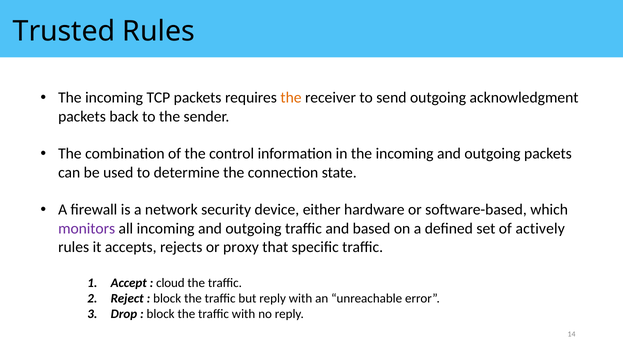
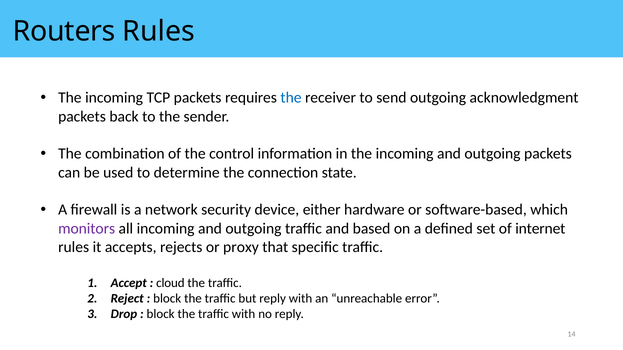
Trusted: Trusted -> Routers
the at (291, 98) colour: orange -> blue
actively: actively -> internet
